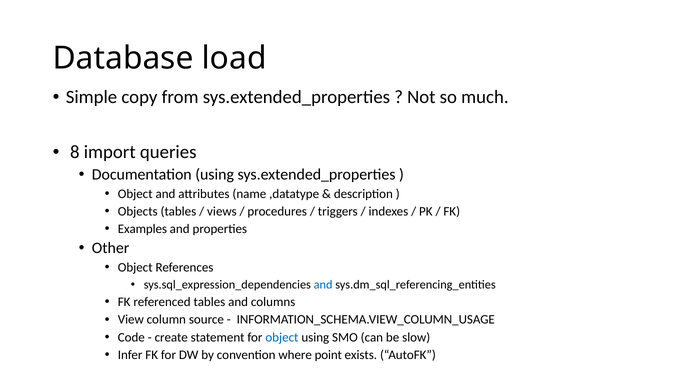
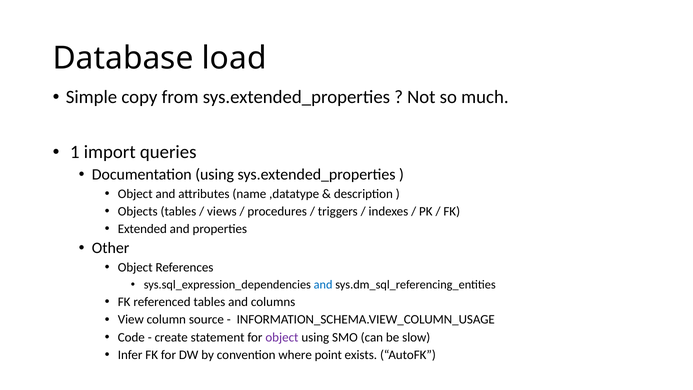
8: 8 -> 1
Examples: Examples -> Extended
object at (282, 337) colour: blue -> purple
